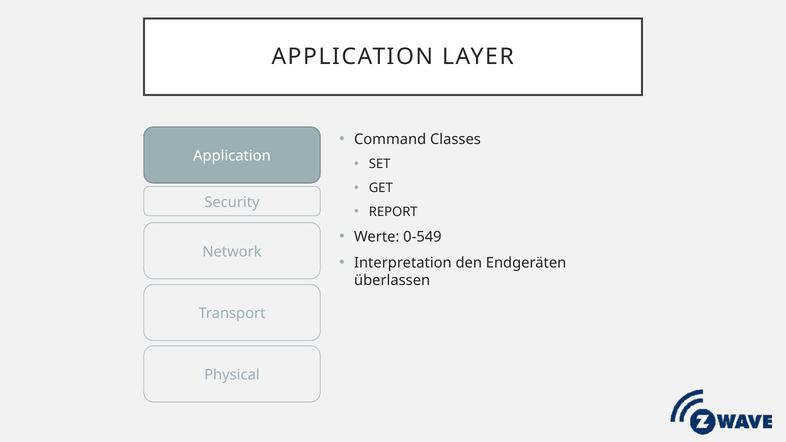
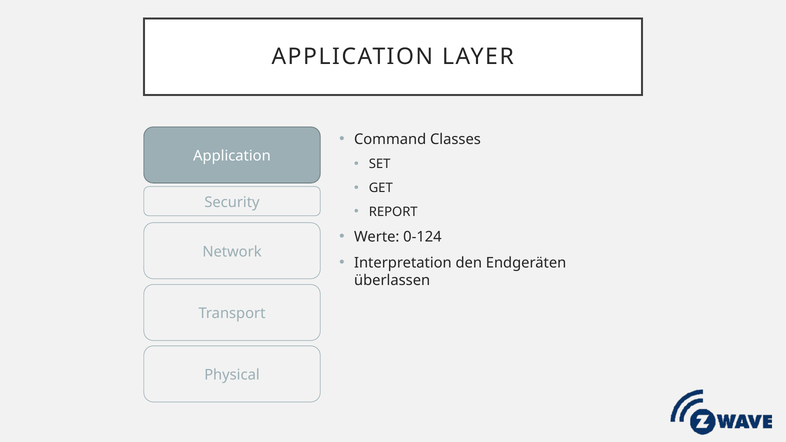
0-549: 0-549 -> 0-124
